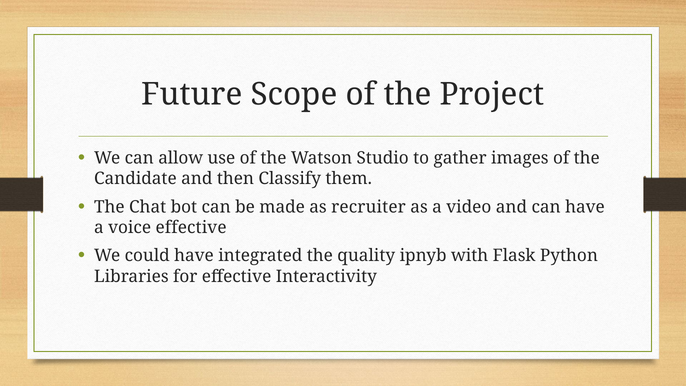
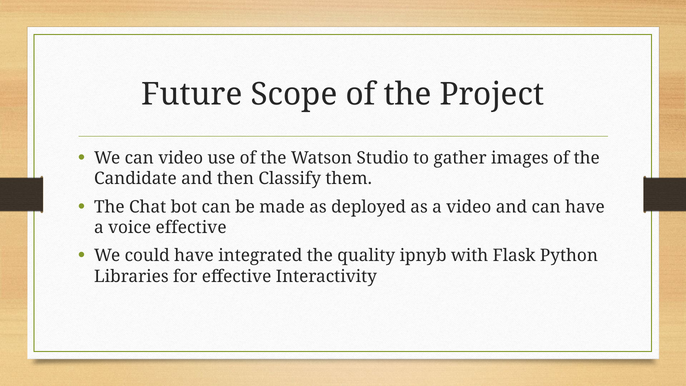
can allow: allow -> video
recruiter: recruiter -> deployed
